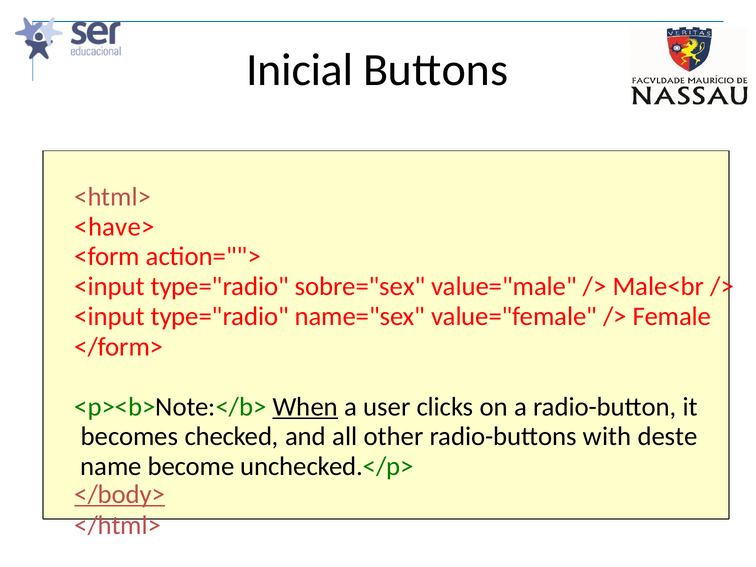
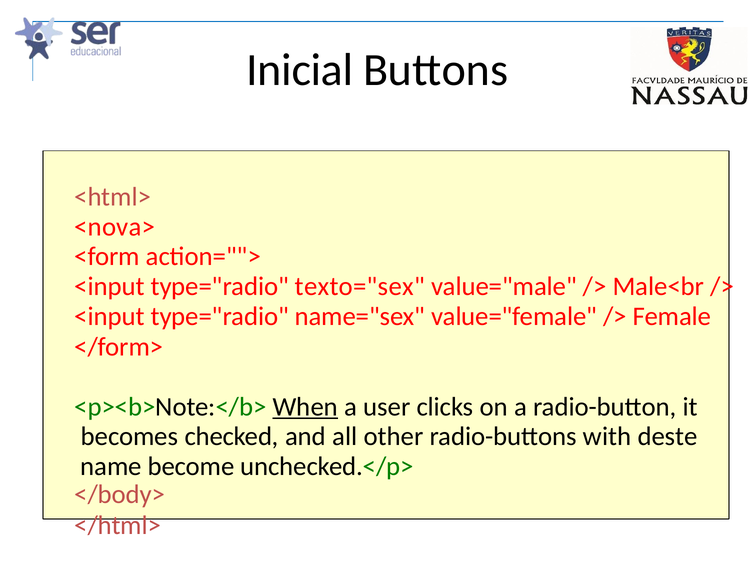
<have>: <have> -> <nova>
sobre="sex: sobre="sex -> texto="sex
</body> underline: present -> none
